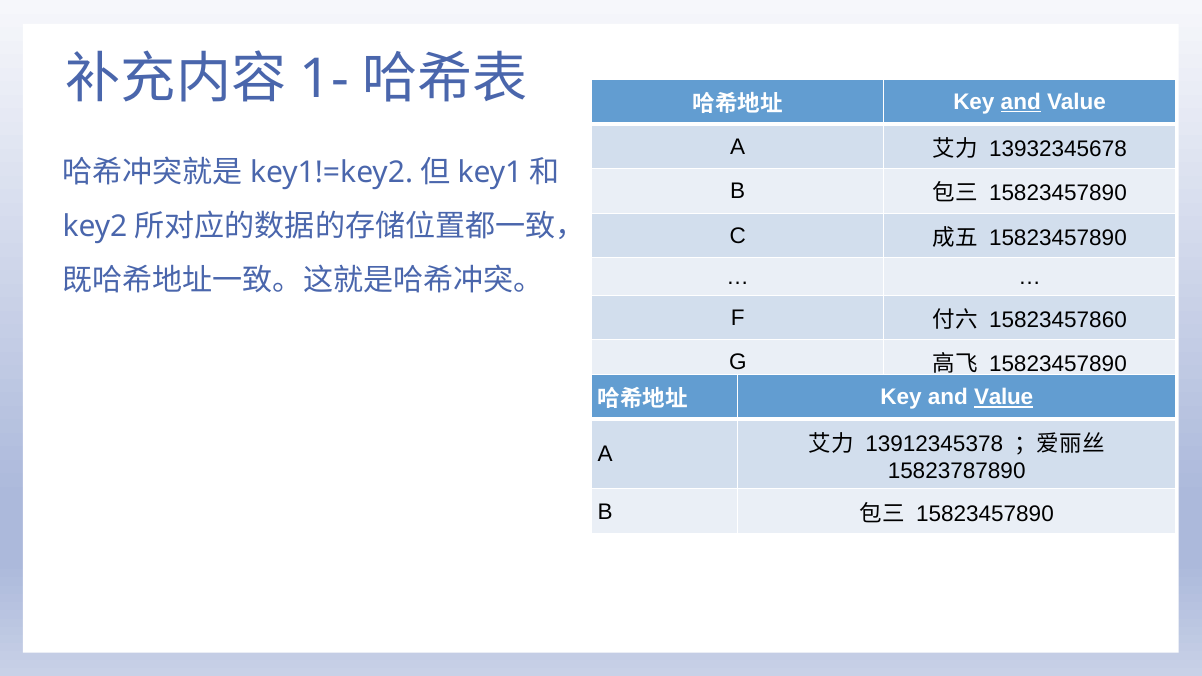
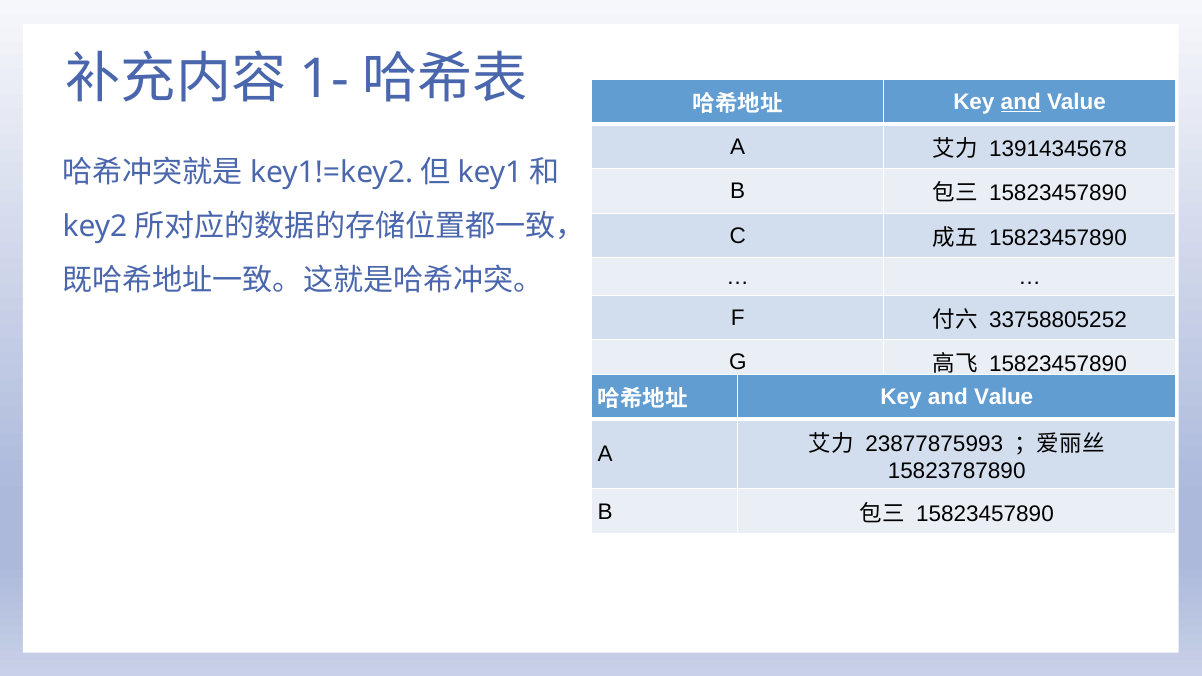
13932345678: 13932345678 -> 13914345678
15823457860: 15823457860 -> 33758805252
Value at (1004, 397) underline: present -> none
13912345378: 13912345378 -> 23877875993
